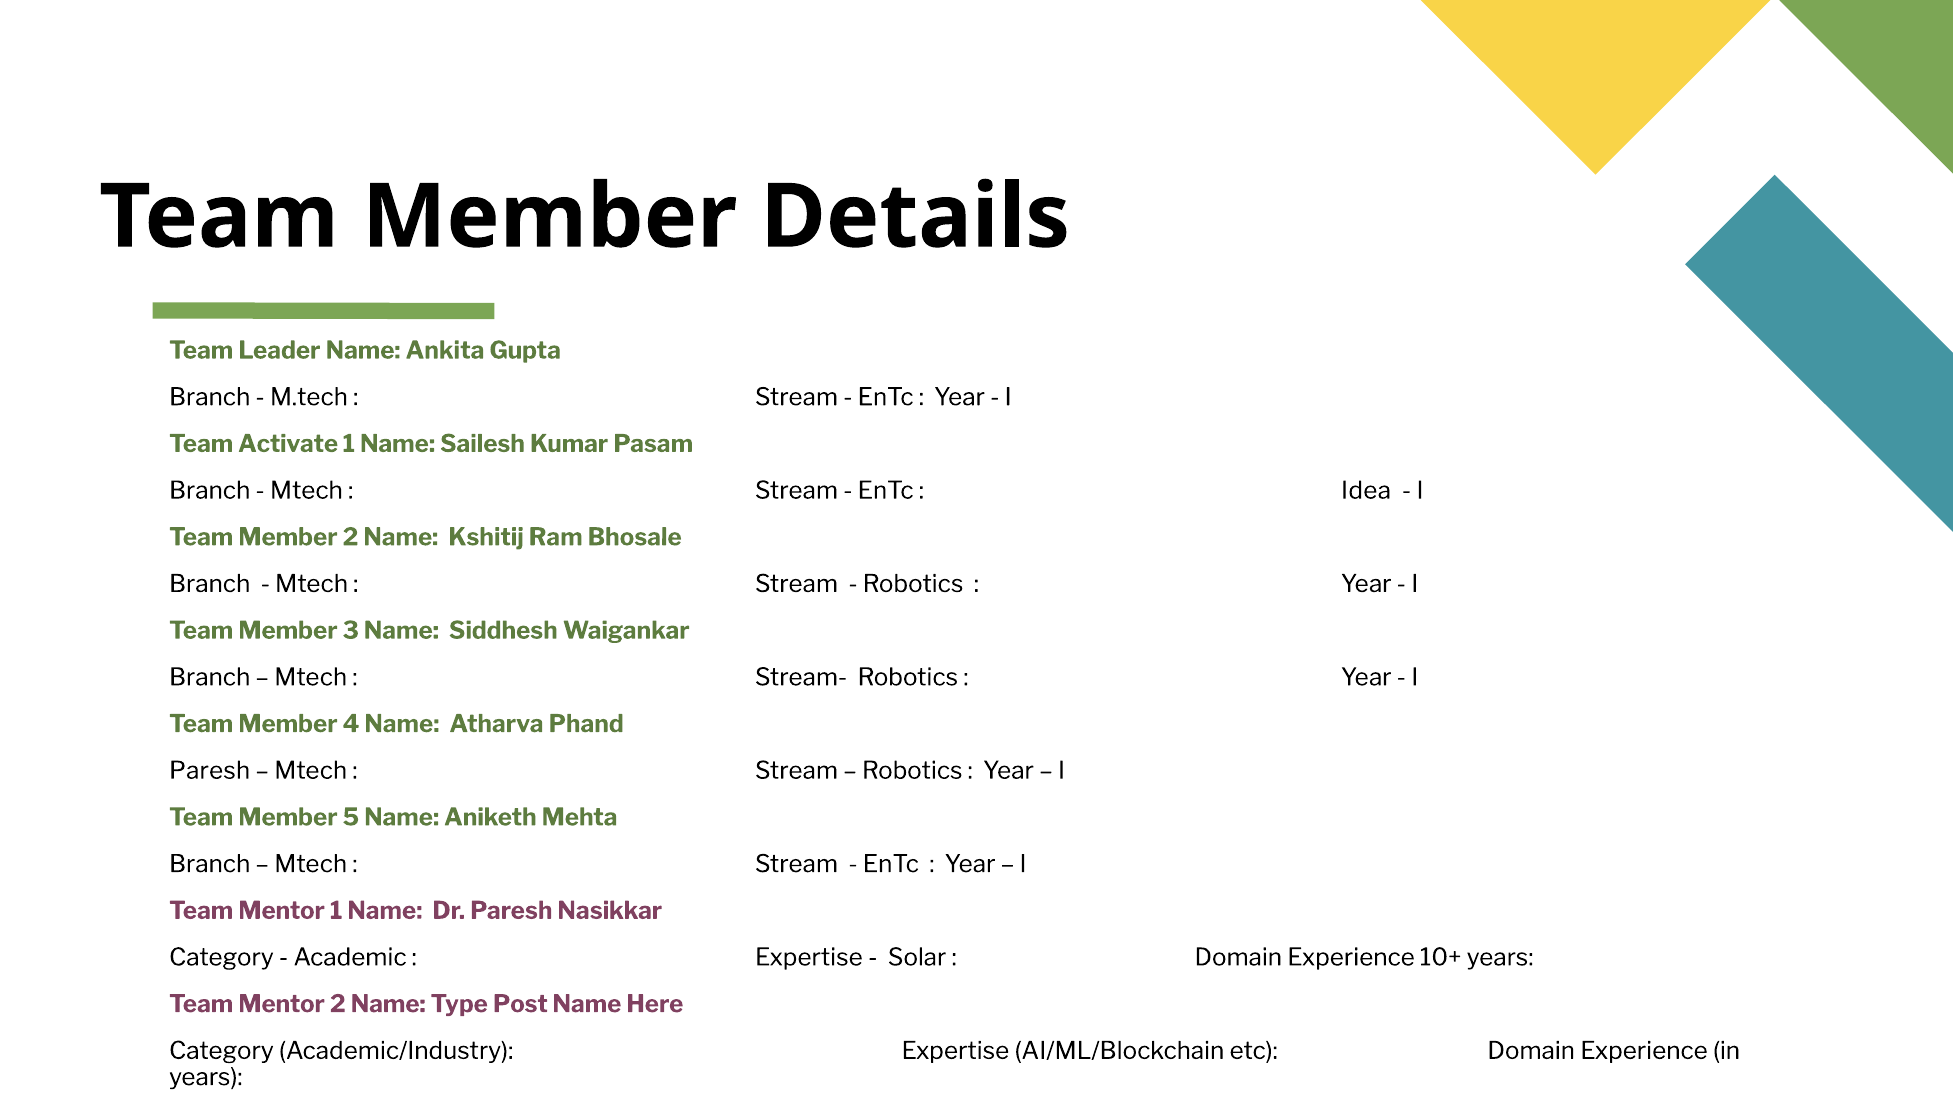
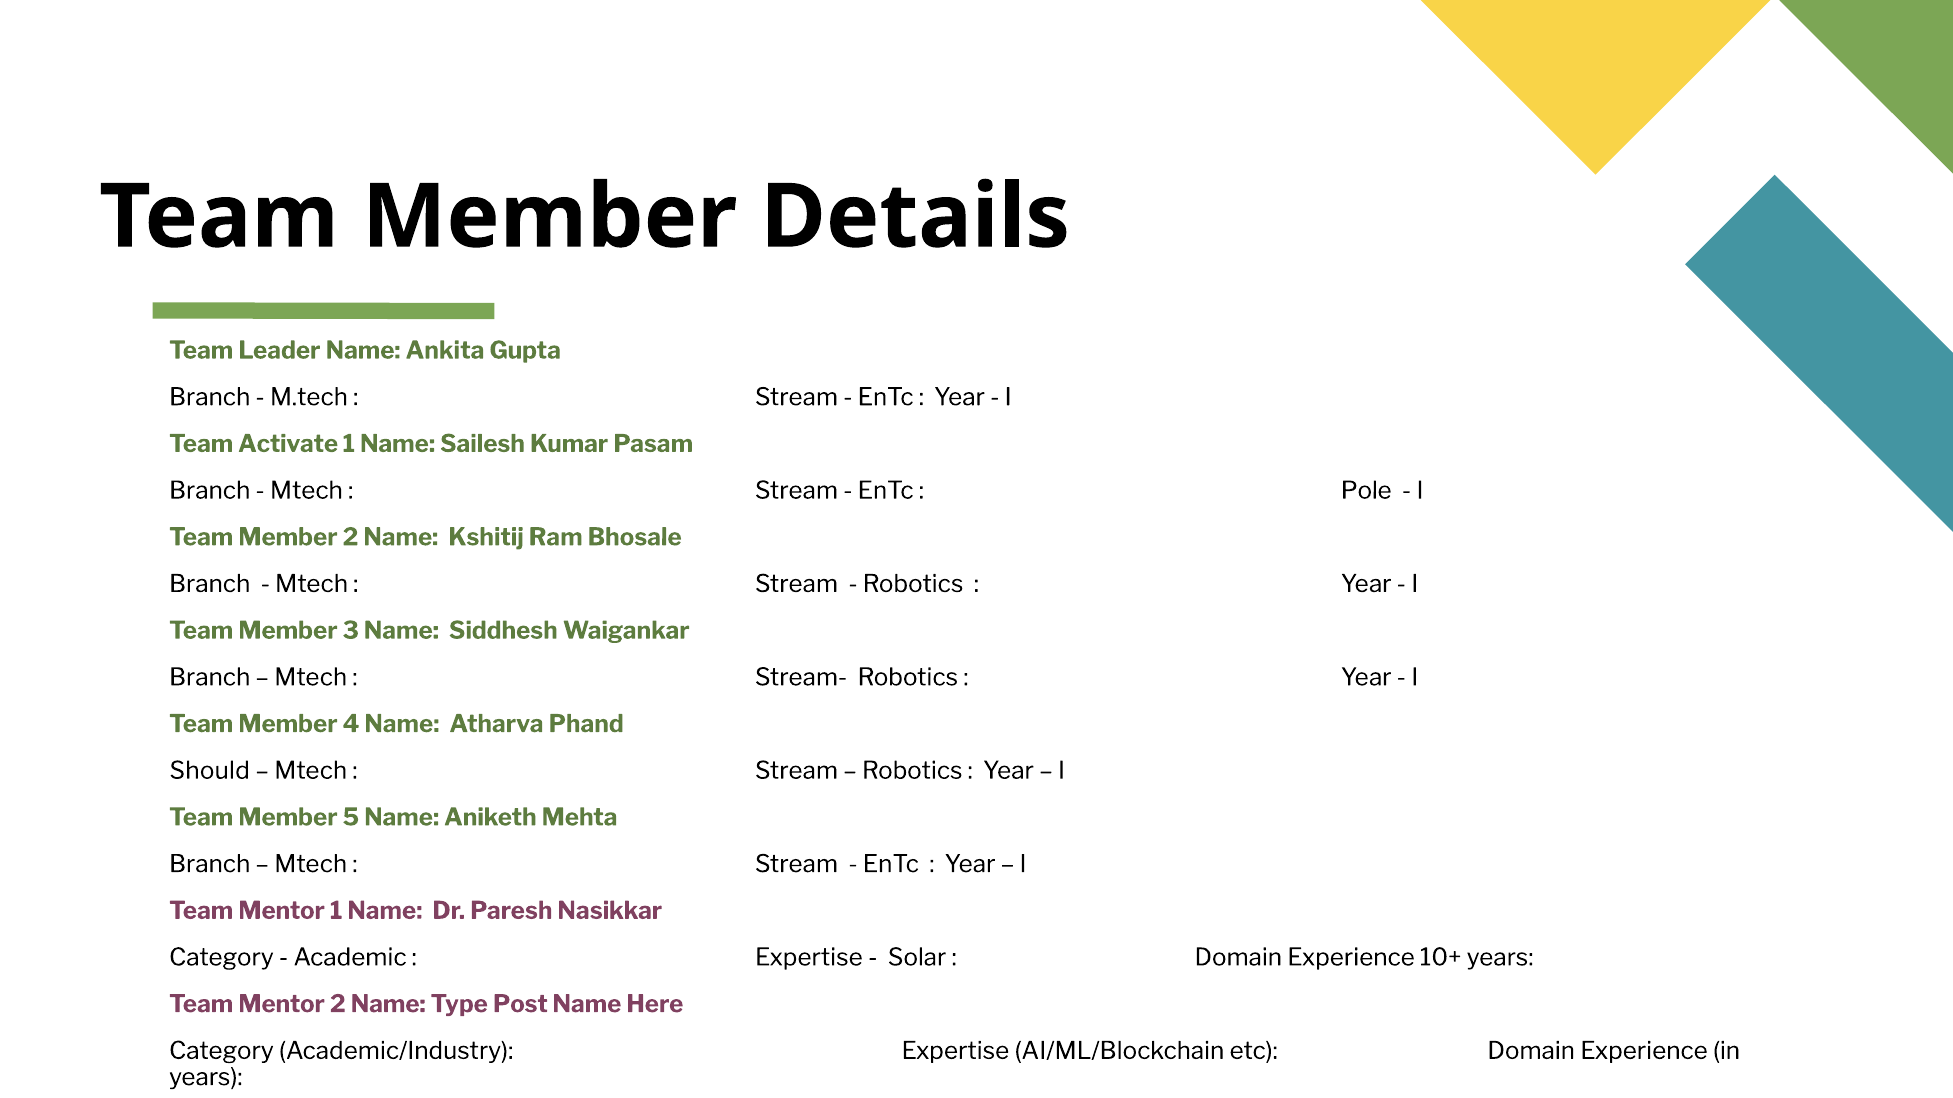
Idea: Idea -> Pole
Paresh at (210, 771): Paresh -> Should
